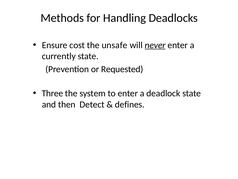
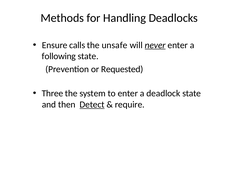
cost: cost -> calls
currently: currently -> following
Detect underline: none -> present
defines: defines -> require
